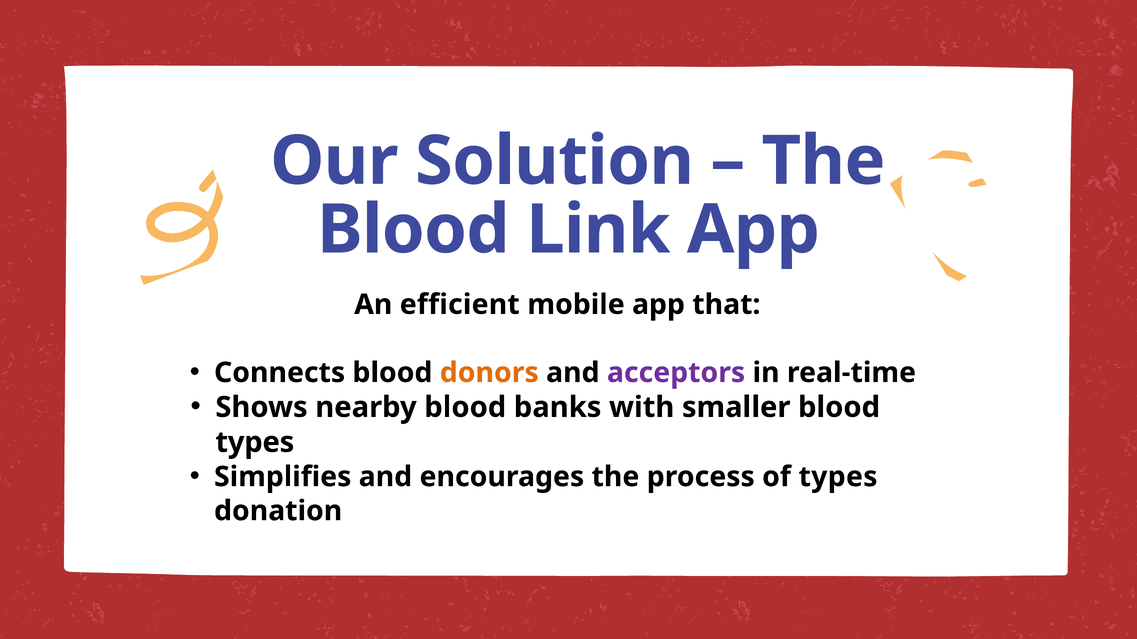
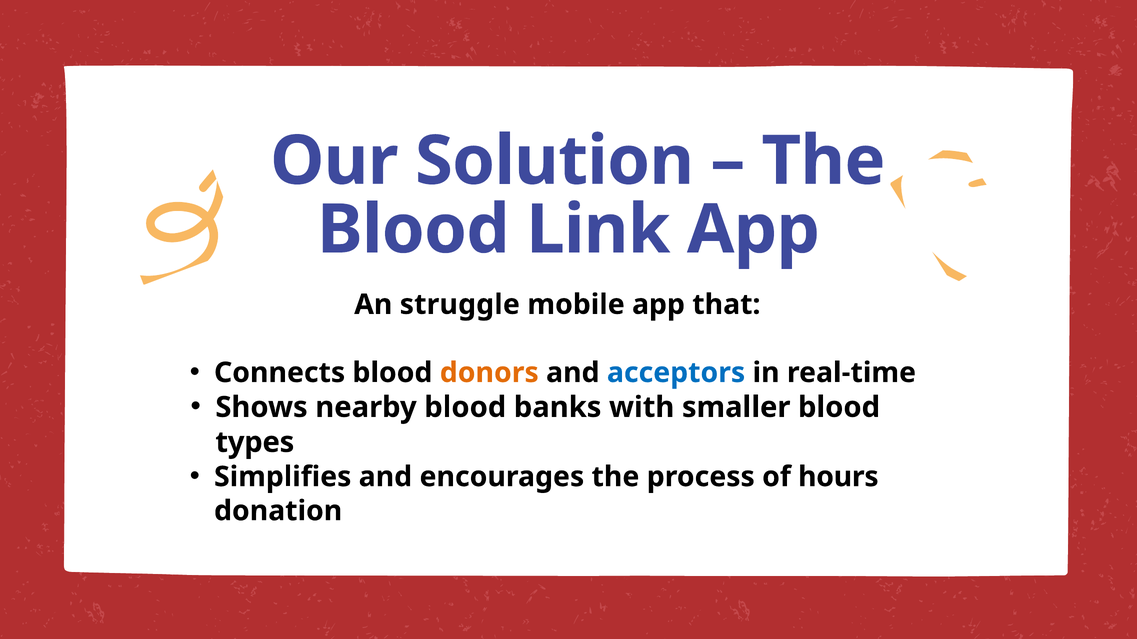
efficient: efficient -> struggle
acceptors colour: purple -> blue
of types: types -> hours
